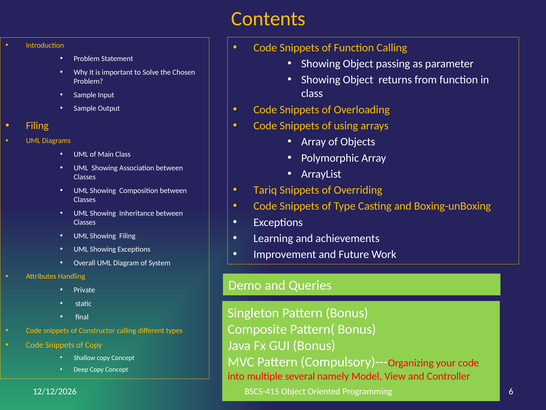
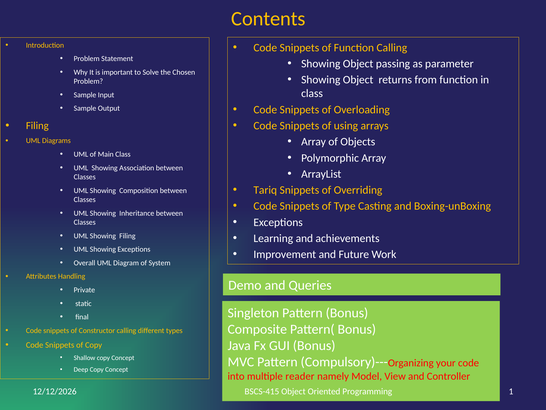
several: several -> reader
6: 6 -> 1
